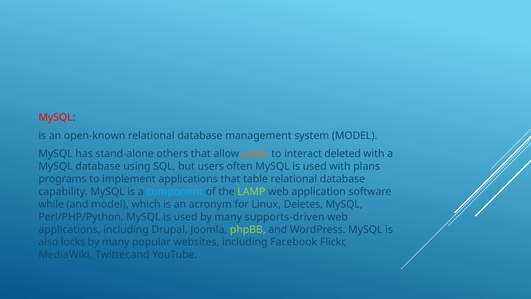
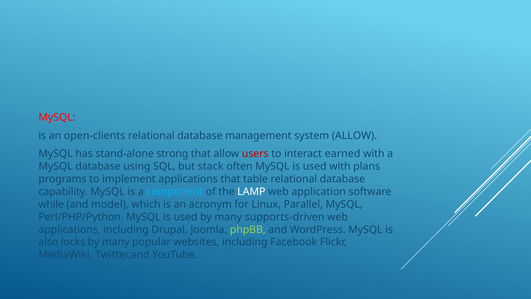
open-known: open-known -> open-clients
system MODEL: MODEL -> ALLOW
others: others -> strong
users at (255, 154) colour: orange -> red
deleted: deleted -> earned
but users: users -> stack
LAMP colour: light green -> white
Deletes: Deletes -> Parallel
